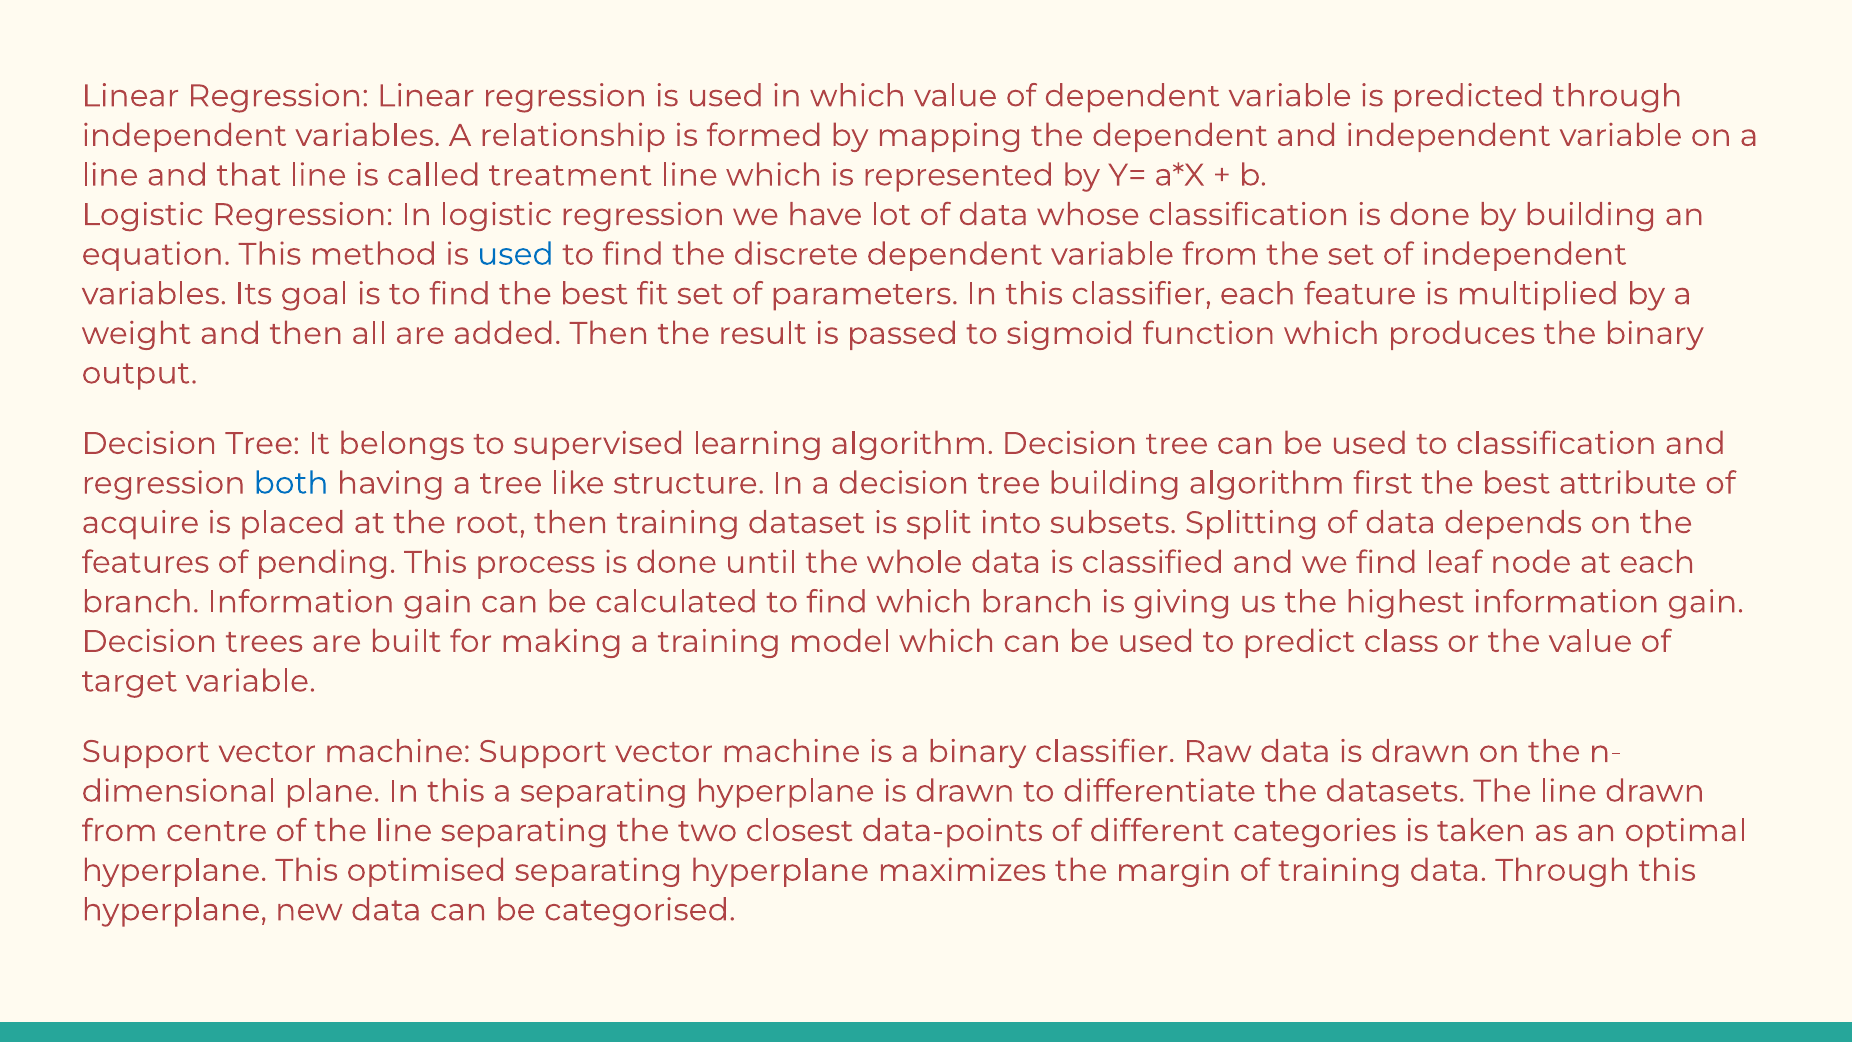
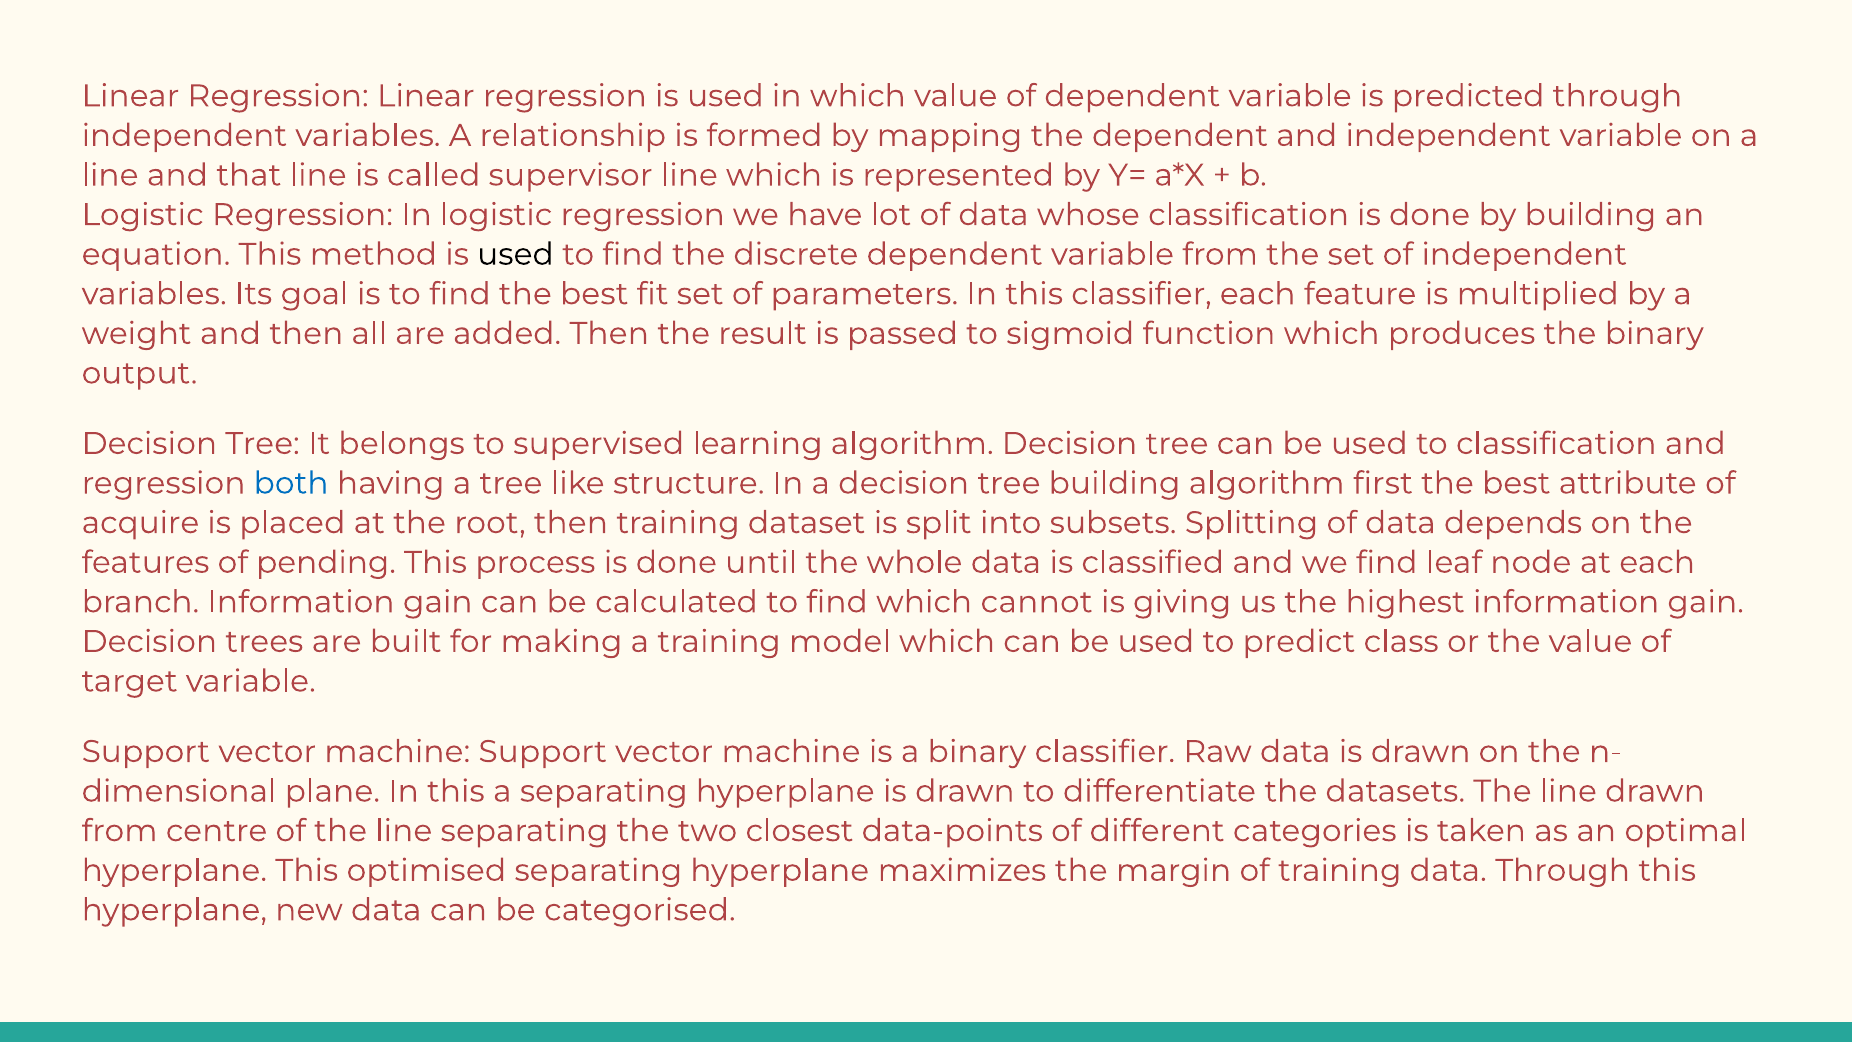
treatment: treatment -> supervisor
used at (515, 254) colour: blue -> black
which branch: branch -> cannot
